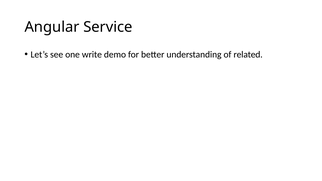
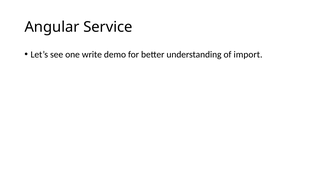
related: related -> import
